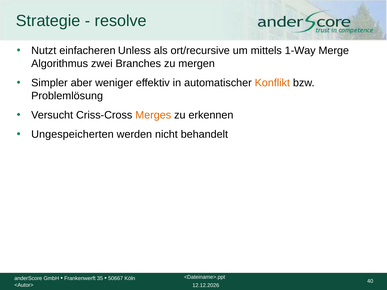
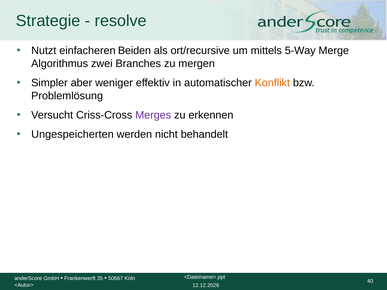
Unless: Unless -> Beiden
1-Way: 1-Way -> 5-Way
Merges colour: orange -> purple
